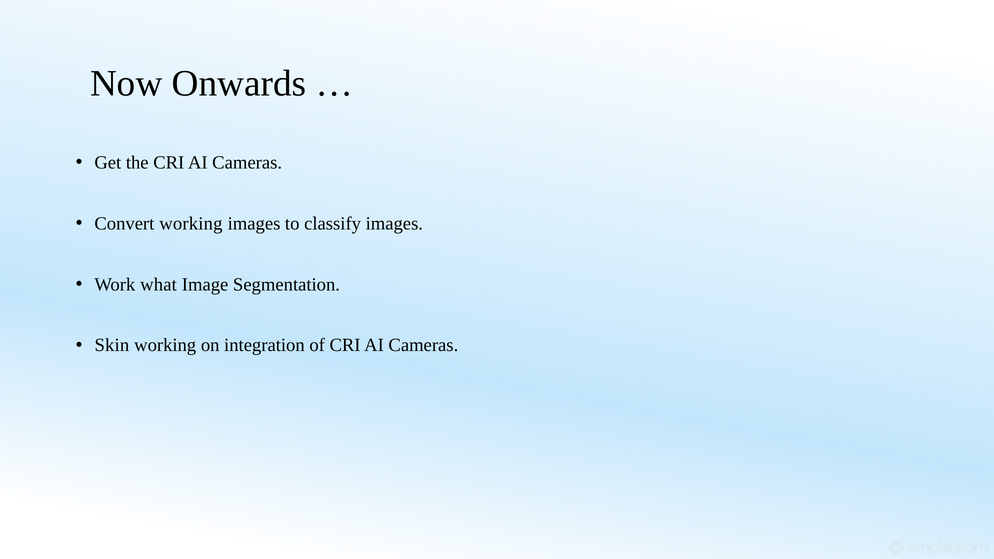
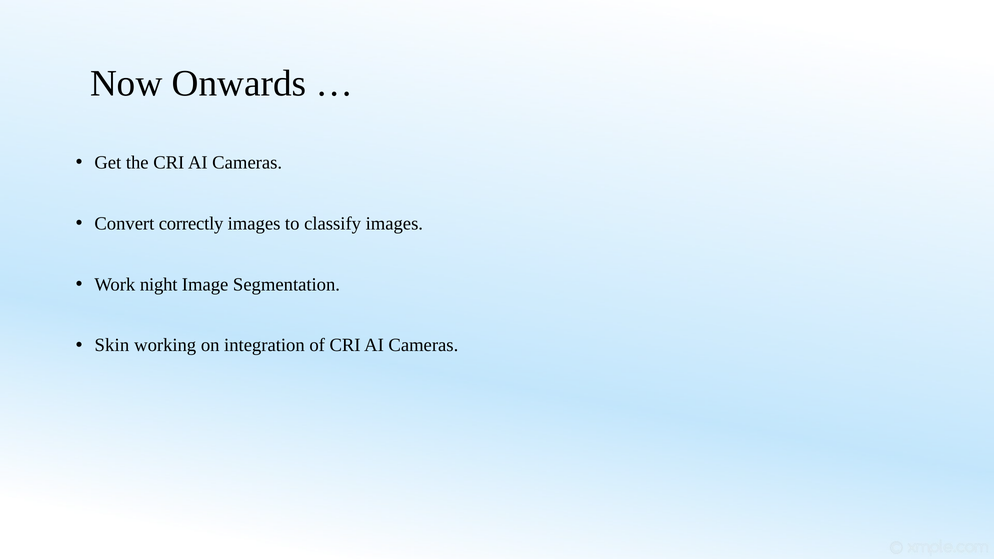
Convert working: working -> correctly
what: what -> night
